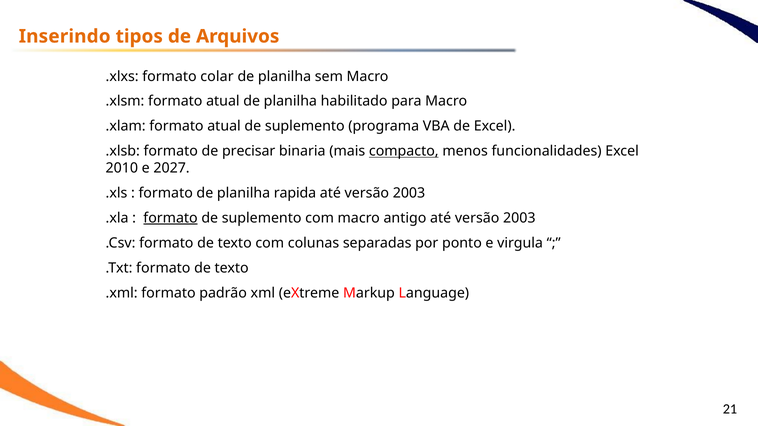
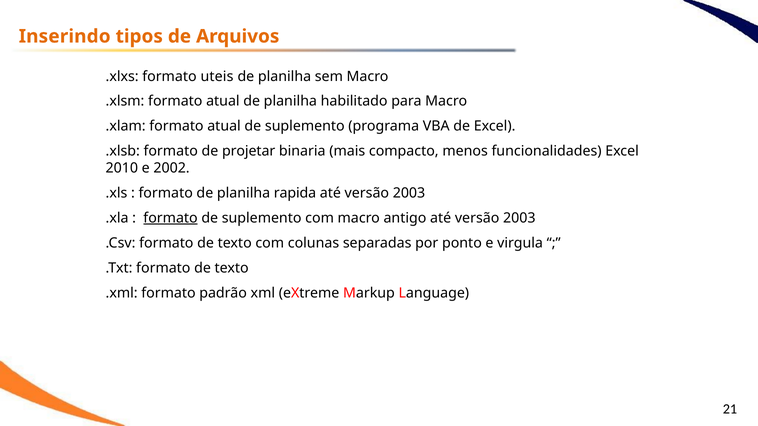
colar: colar -> uteis
precisar: precisar -> projetar
compacto underline: present -> none
2027: 2027 -> 2002
